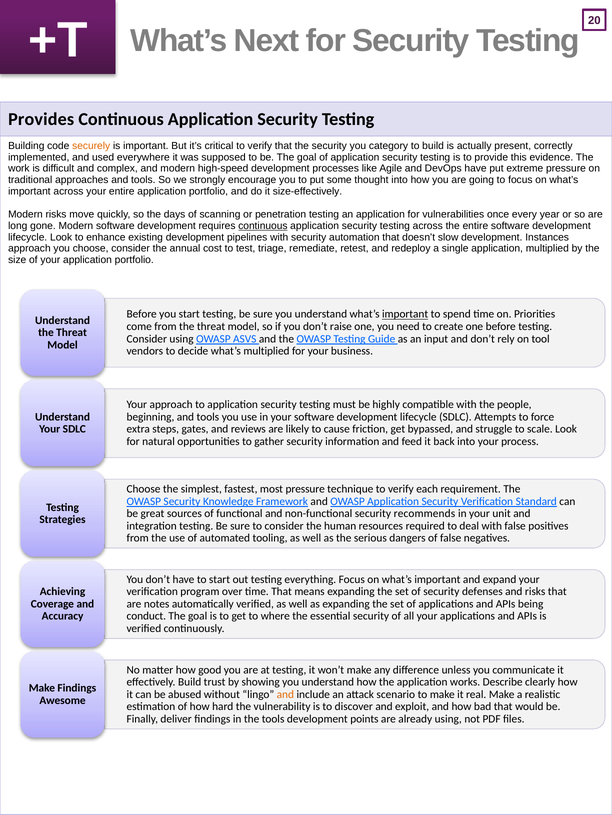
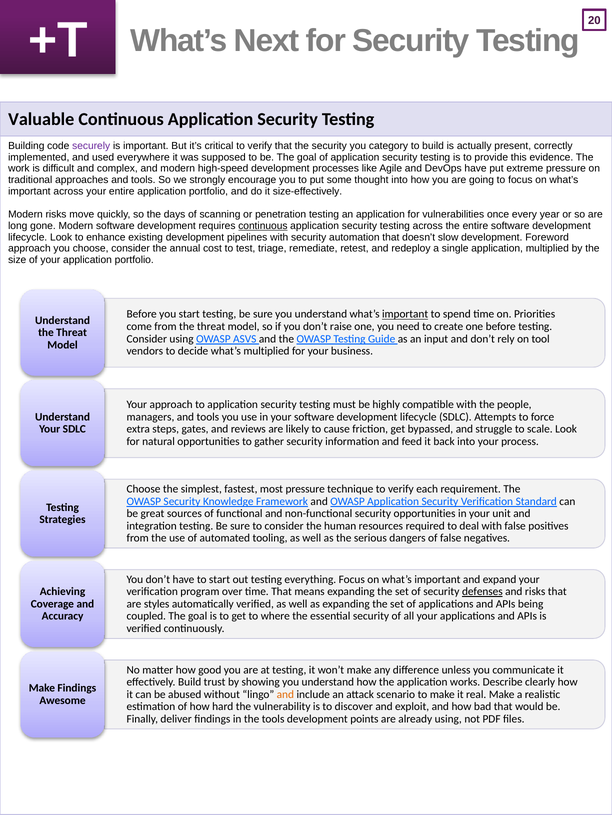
Provides: Provides -> Valuable
securely colour: orange -> purple
Instances: Instances -> Foreword
beginning: beginning -> managers
security recommends: recommends -> opportunities
defenses underline: none -> present
notes: notes -> styles
conduct: conduct -> coupled
